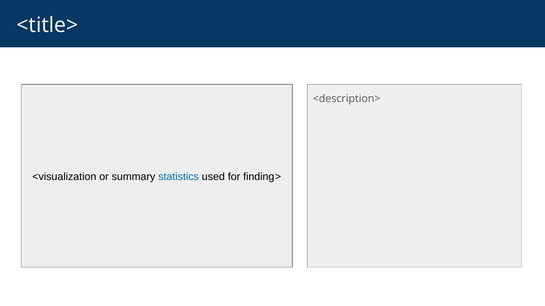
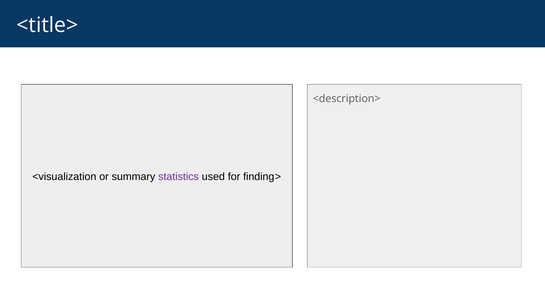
statistics colour: blue -> purple
